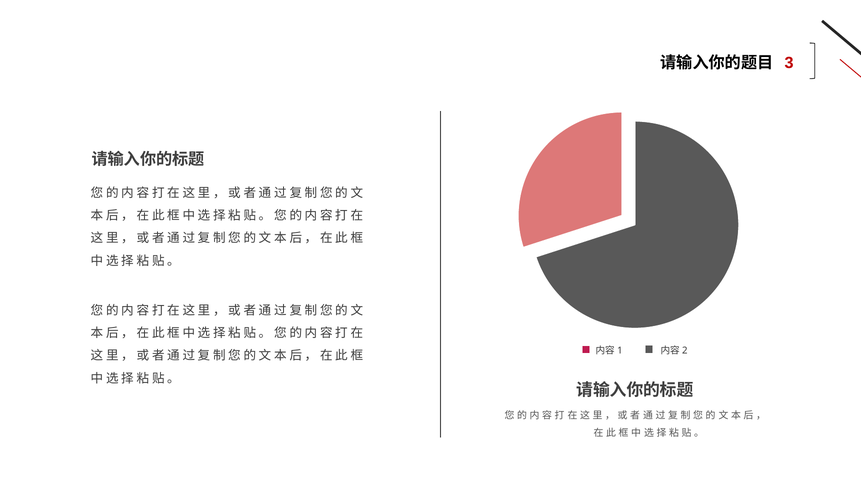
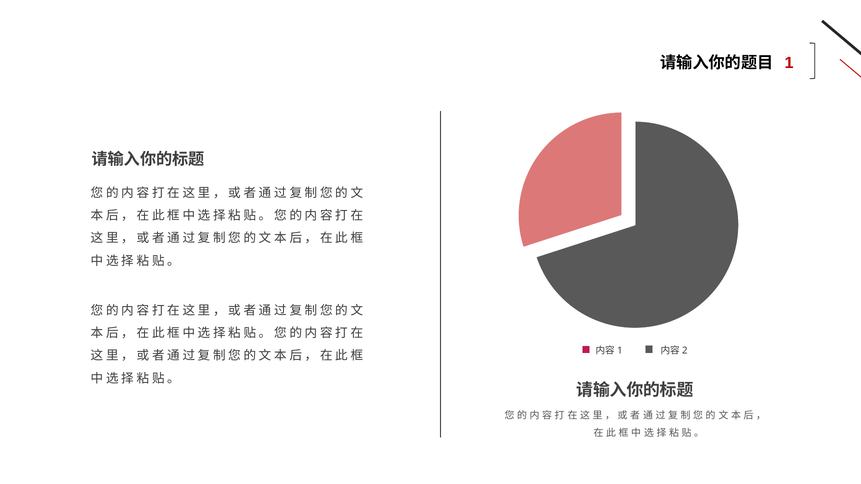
3: 3 -> 1
